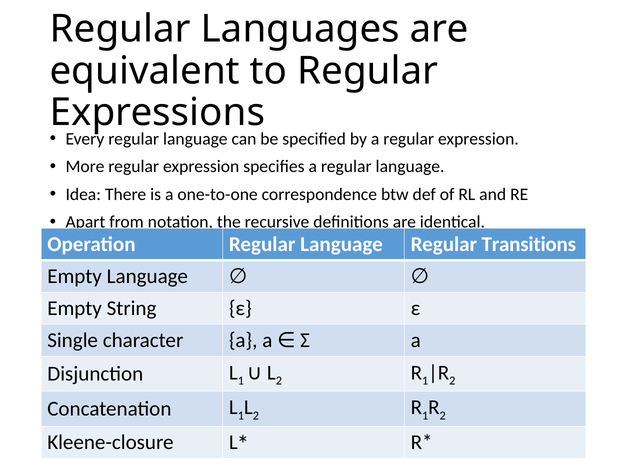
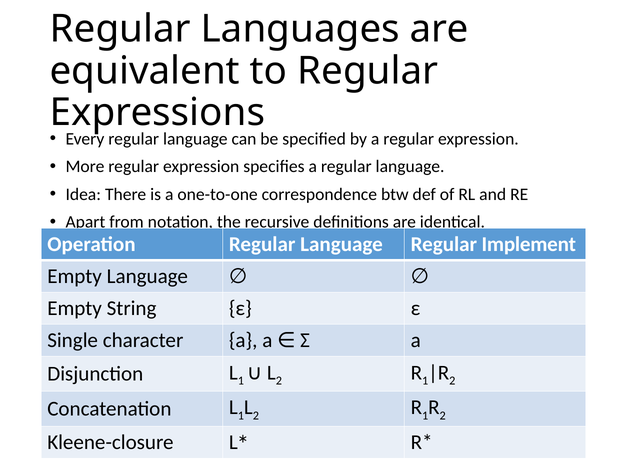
Transitions: Transitions -> Implement
